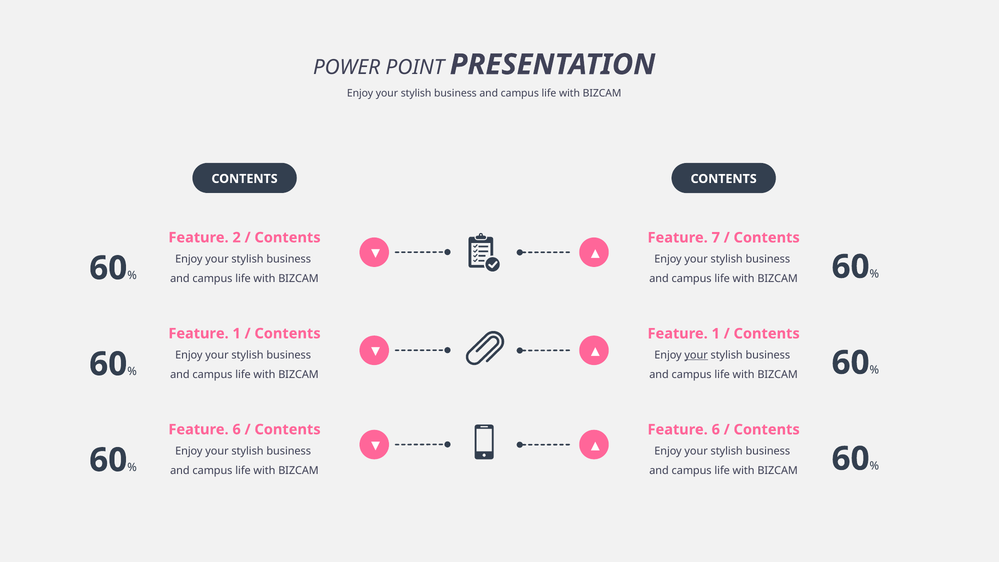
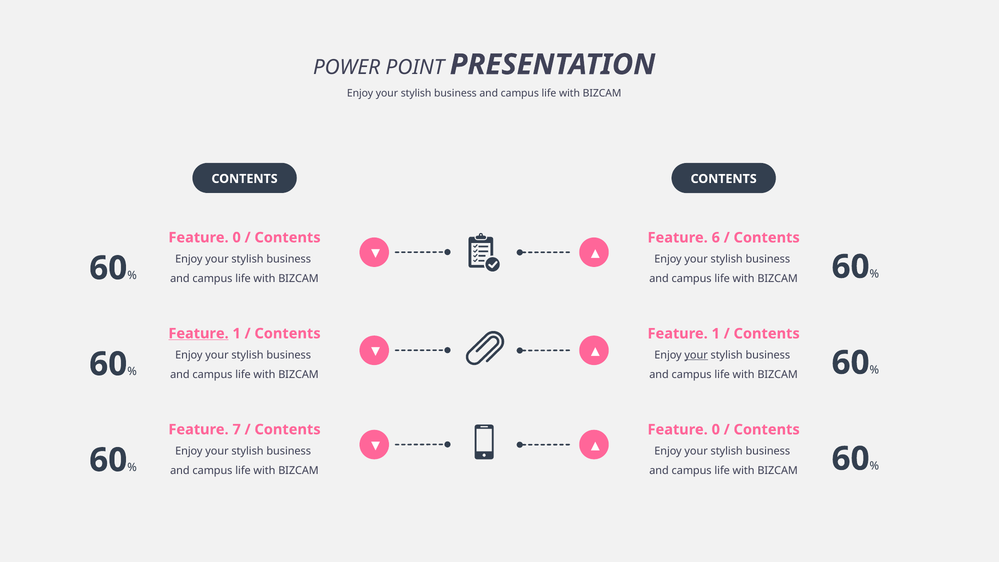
2 at (237, 238): 2 -> 0
7: 7 -> 6
Feature at (199, 333) underline: none -> present
6 at (237, 429): 6 -> 7
6 at (716, 430): 6 -> 0
